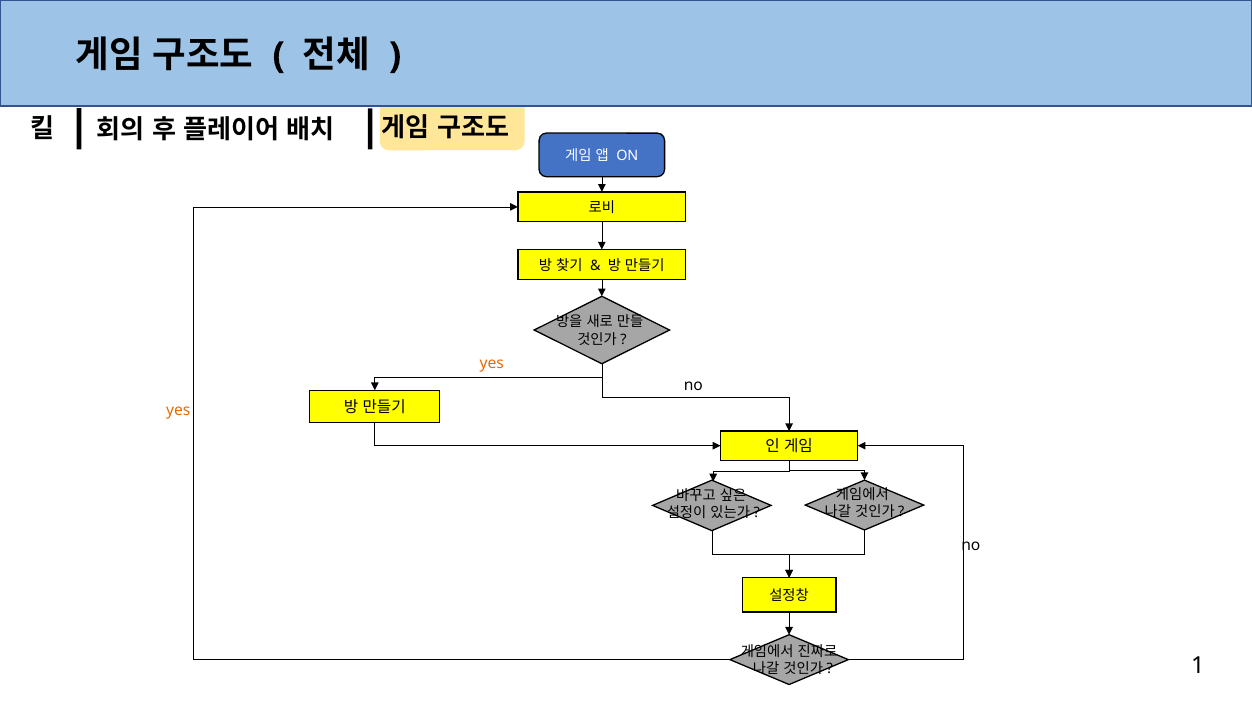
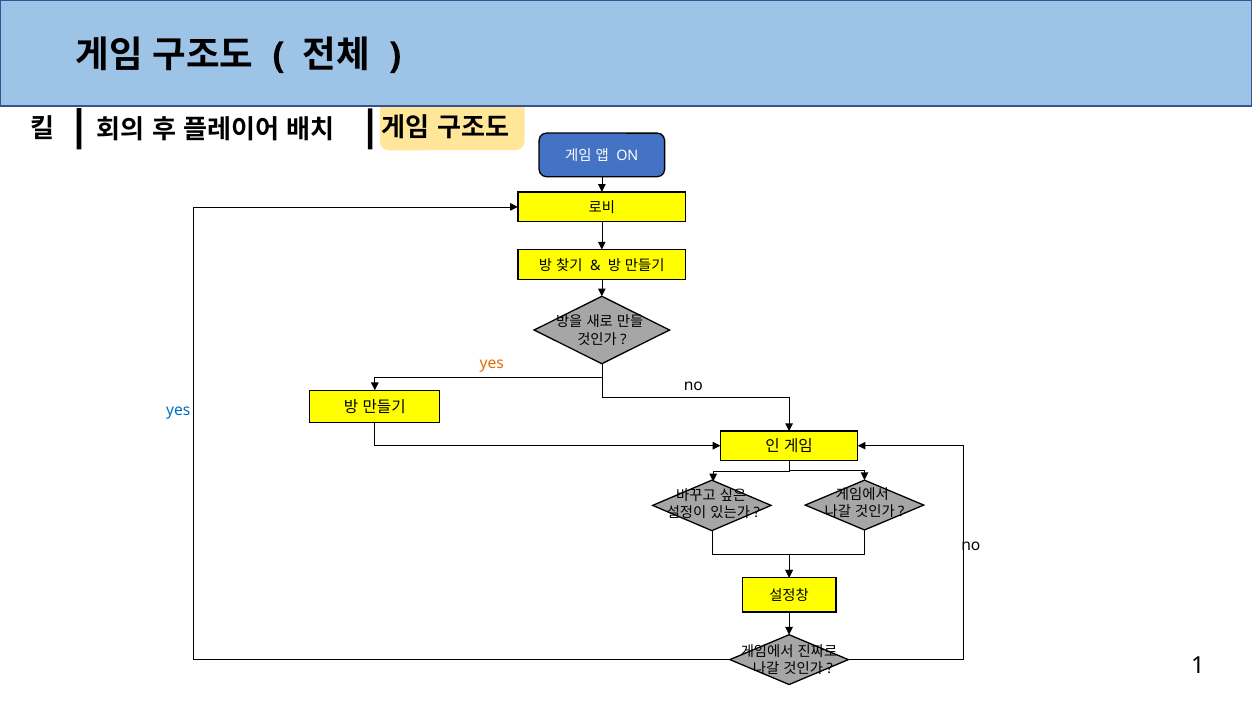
yes at (178, 410) colour: orange -> blue
